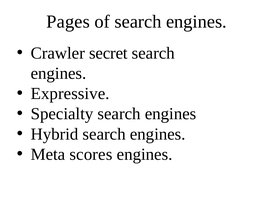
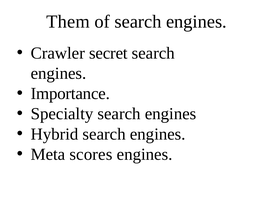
Pages: Pages -> Them
Expressive: Expressive -> Importance
